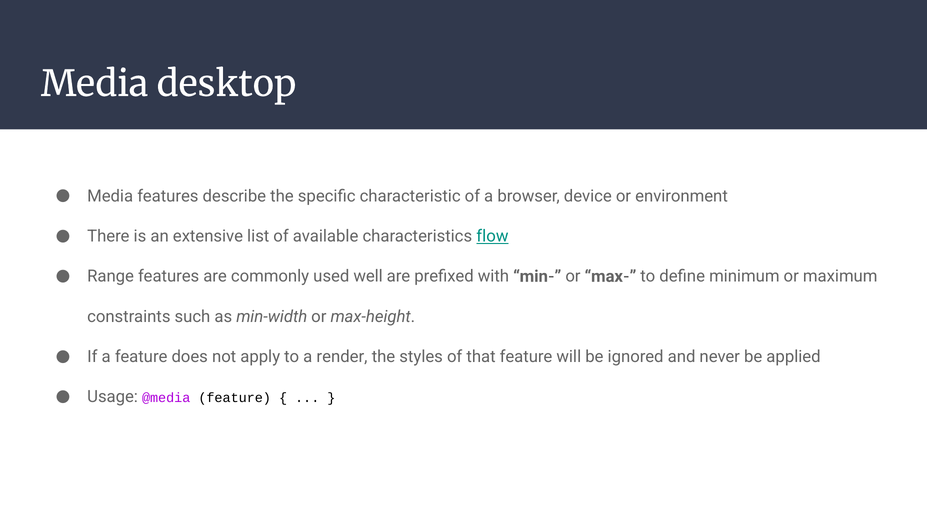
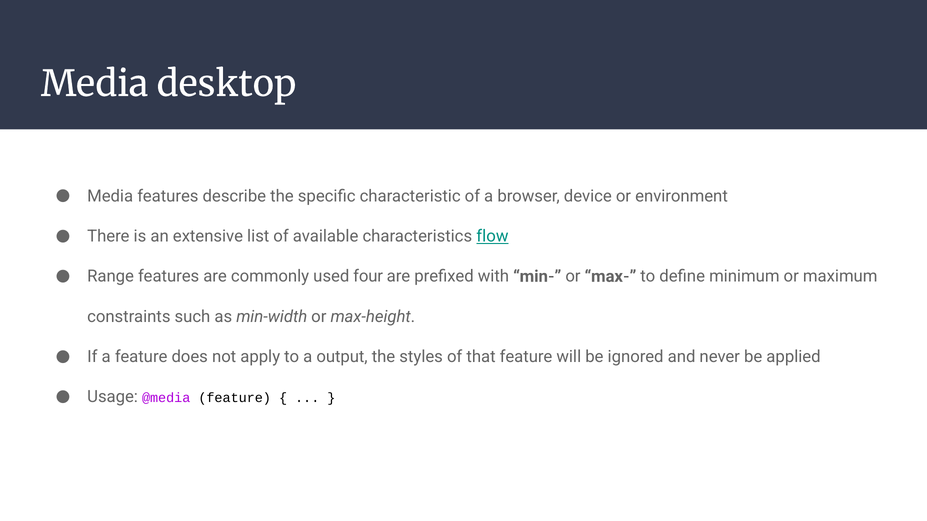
well: well -> four
render: render -> output
